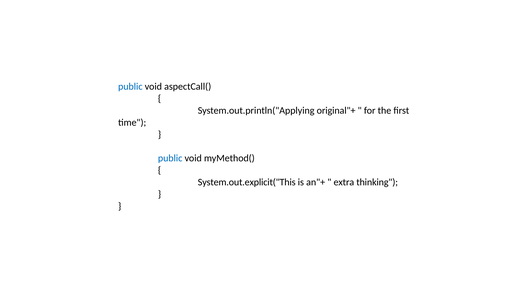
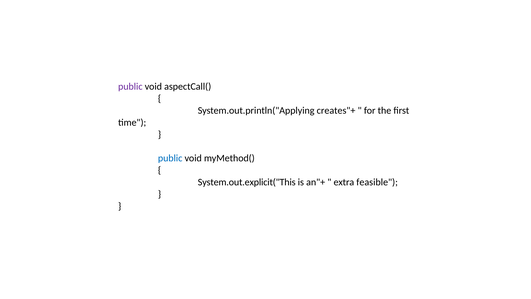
public at (130, 87) colour: blue -> purple
original"+: original"+ -> creates"+
thinking: thinking -> feasible
